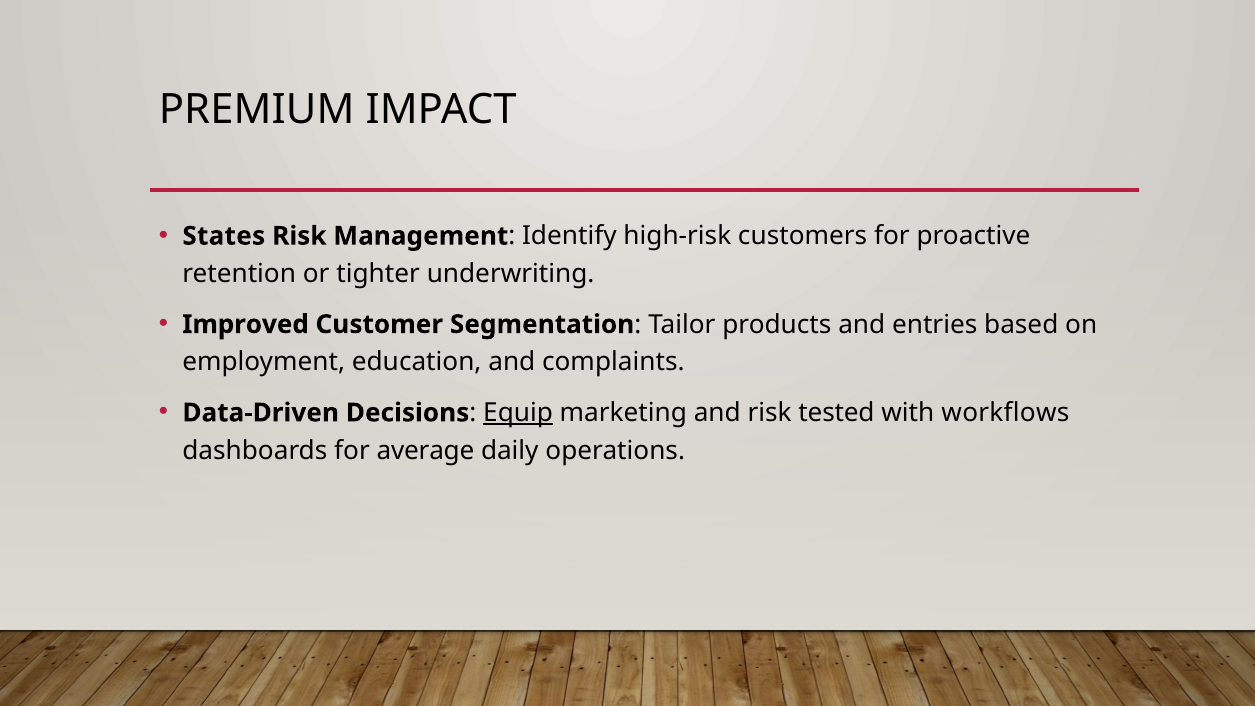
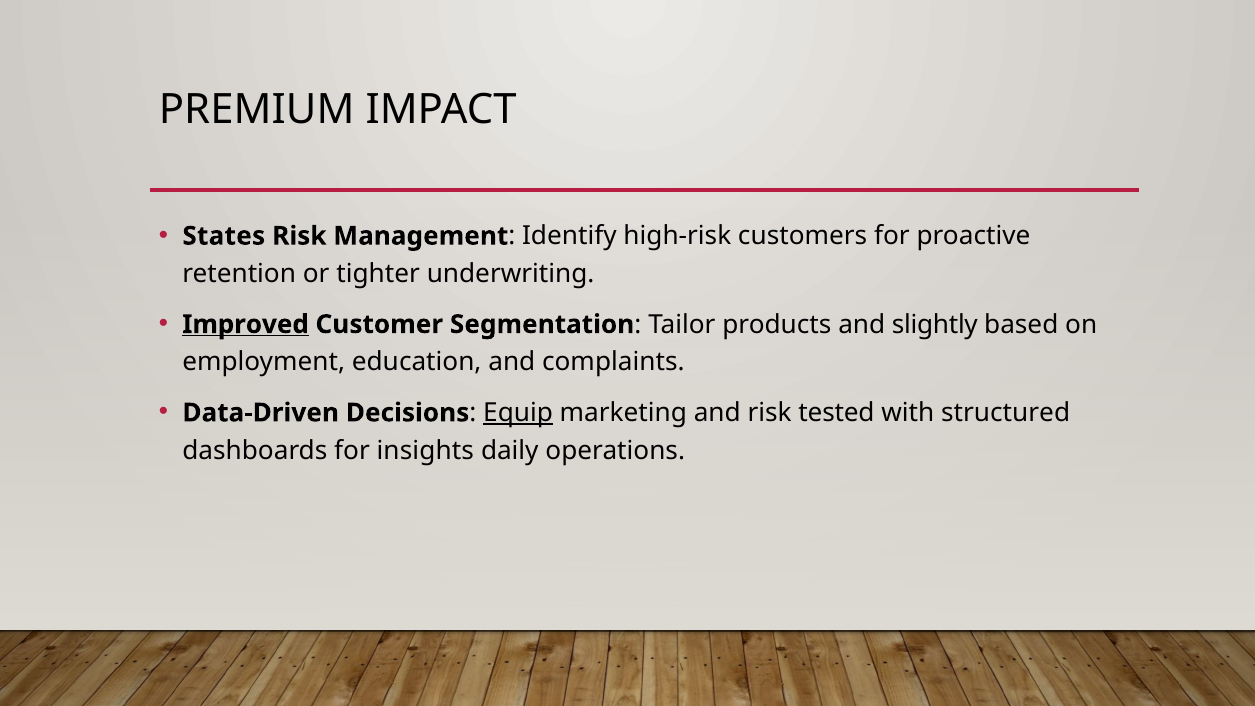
Improved underline: none -> present
entries: entries -> slightly
workflows: workflows -> structured
average: average -> insights
